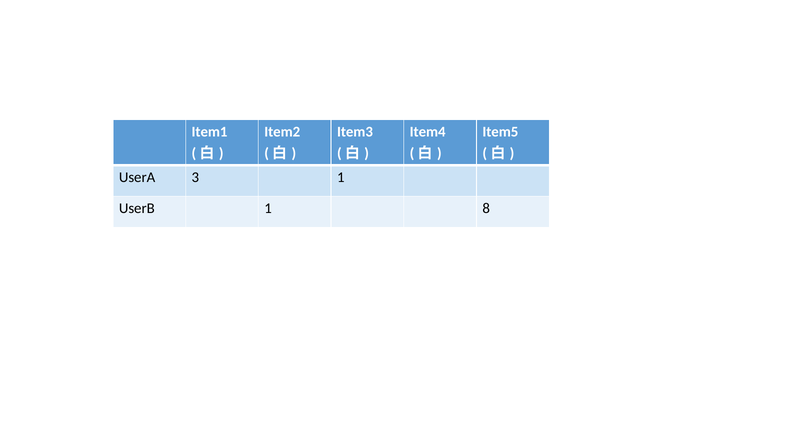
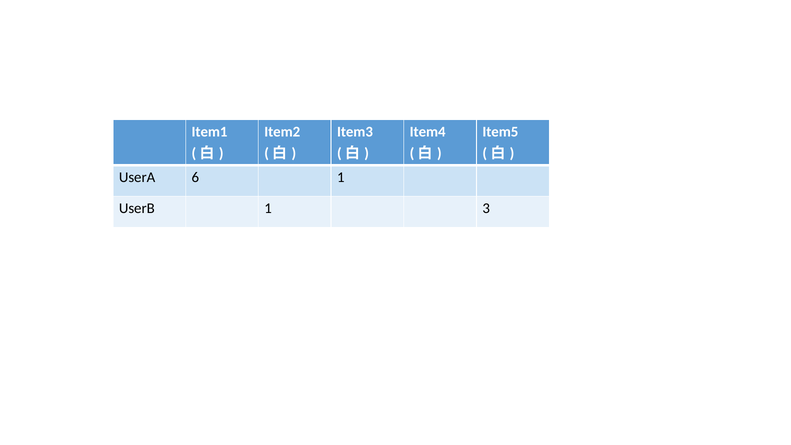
3: 3 -> 6
8: 8 -> 3
